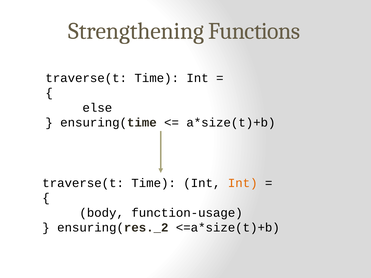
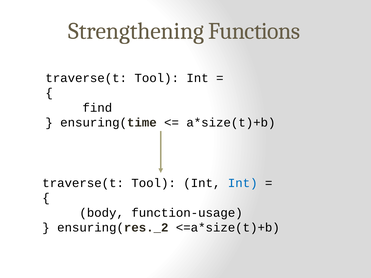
Time at (157, 78): Time -> Tool
else: else -> find
Time at (154, 183): Time -> Tool
Int at (243, 183) colour: orange -> blue
